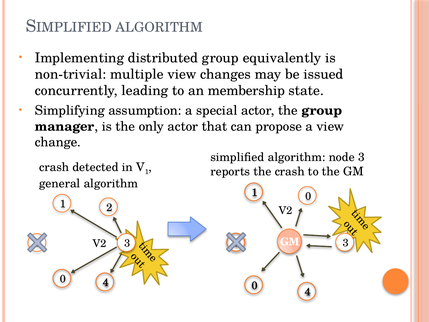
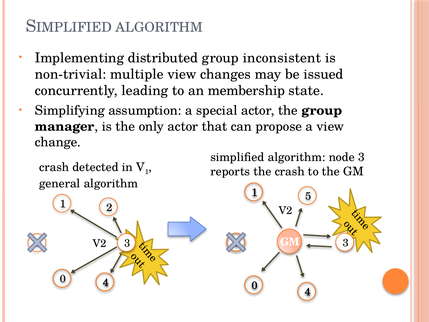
equivalently: equivalently -> inconsistent
0 at (308, 196): 0 -> 5
